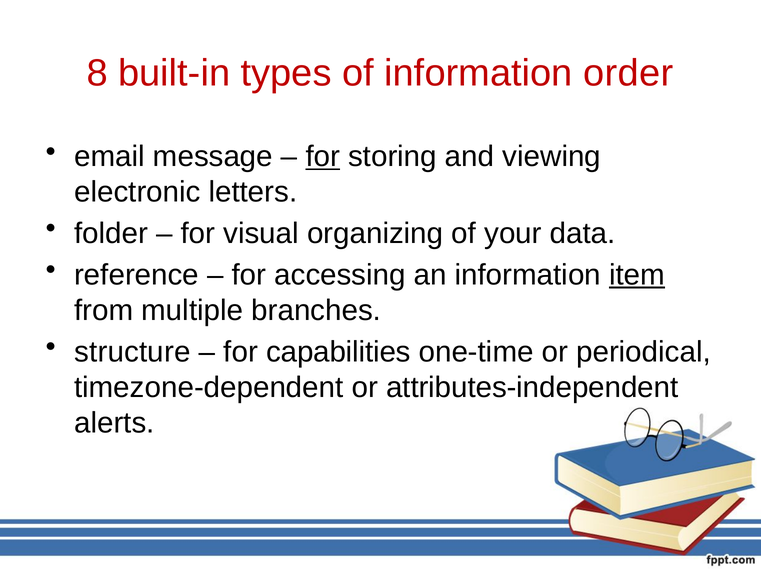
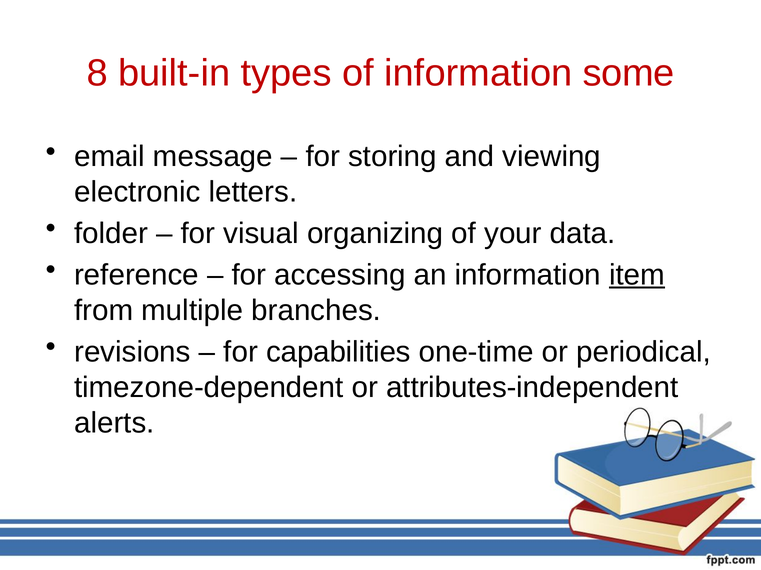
order: order -> some
for at (323, 157) underline: present -> none
structure: structure -> revisions
